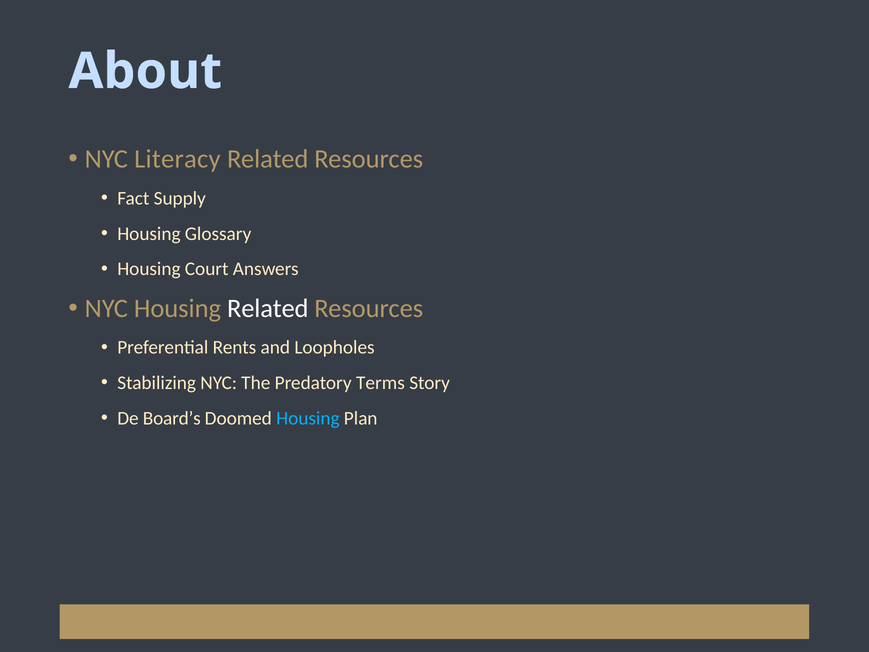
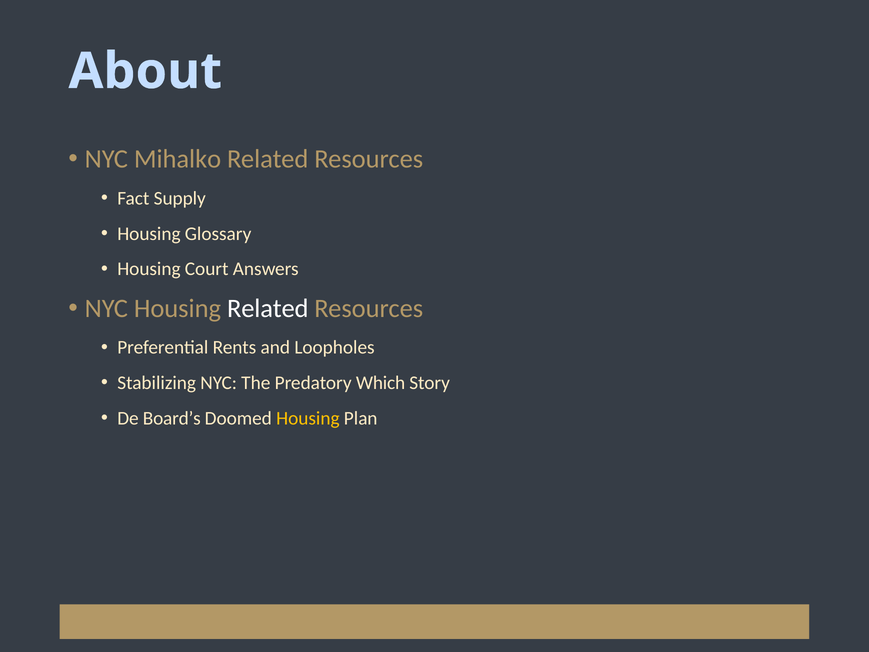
Literacy: Literacy -> Mihalko
Terms: Terms -> Which
Housing at (308, 418) colour: light blue -> yellow
